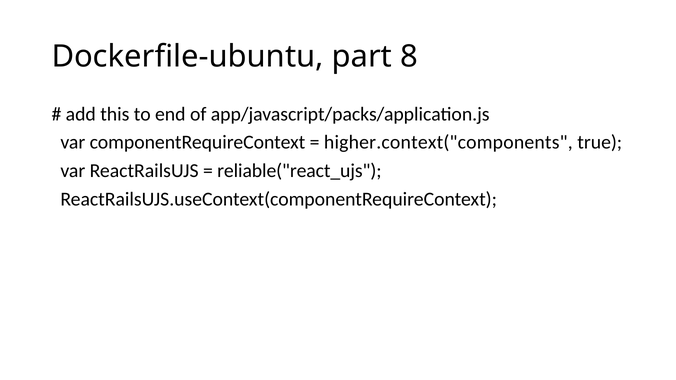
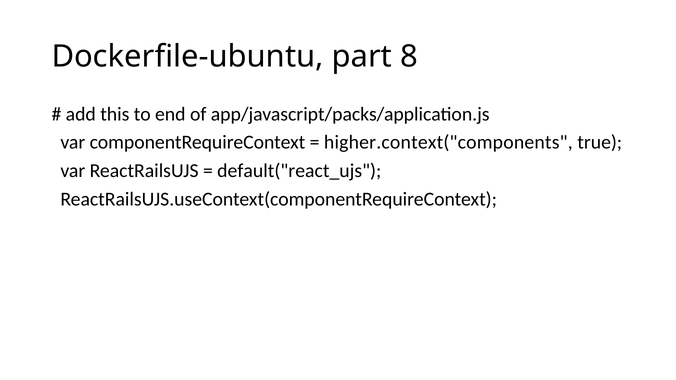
reliable("react_ujs: reliable("react_ujs -> default("react_ujs
